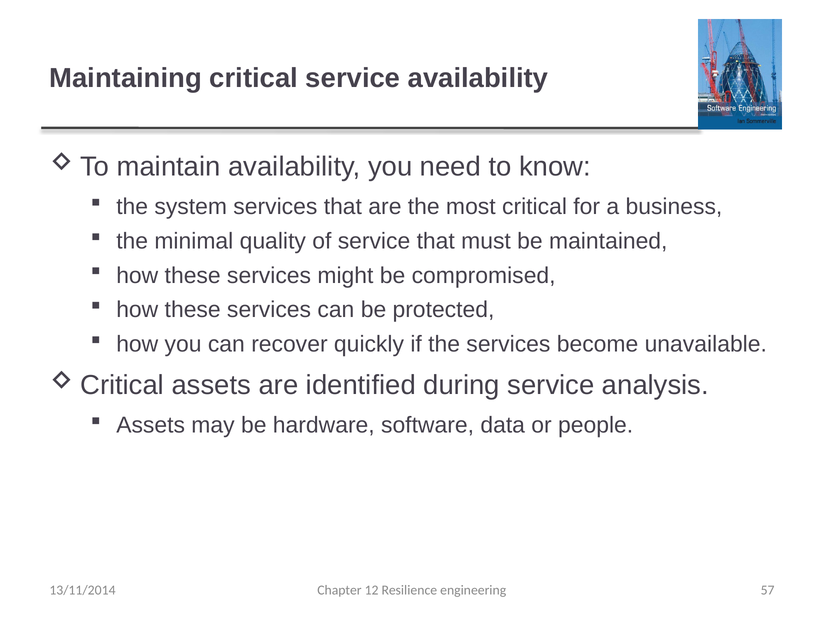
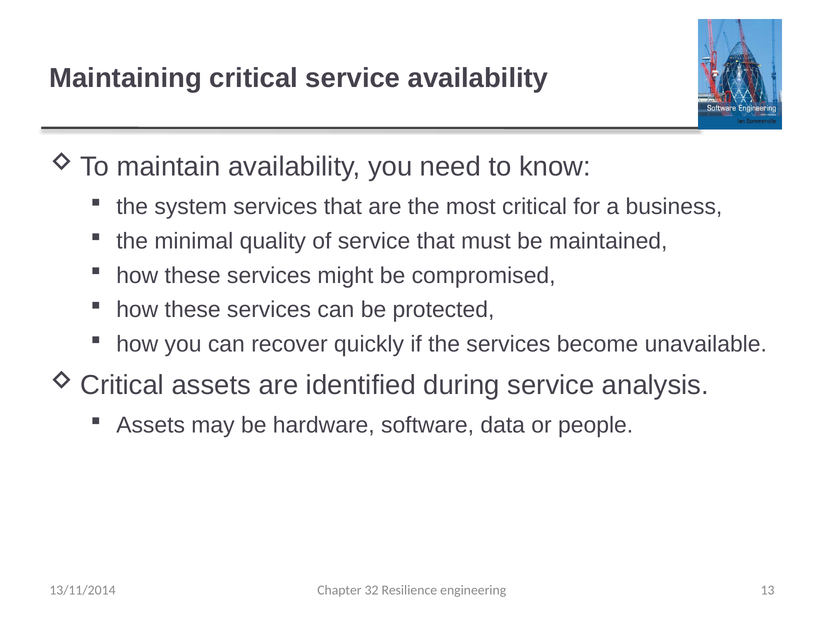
12: 12 -> 32
57: 57 -> 13
